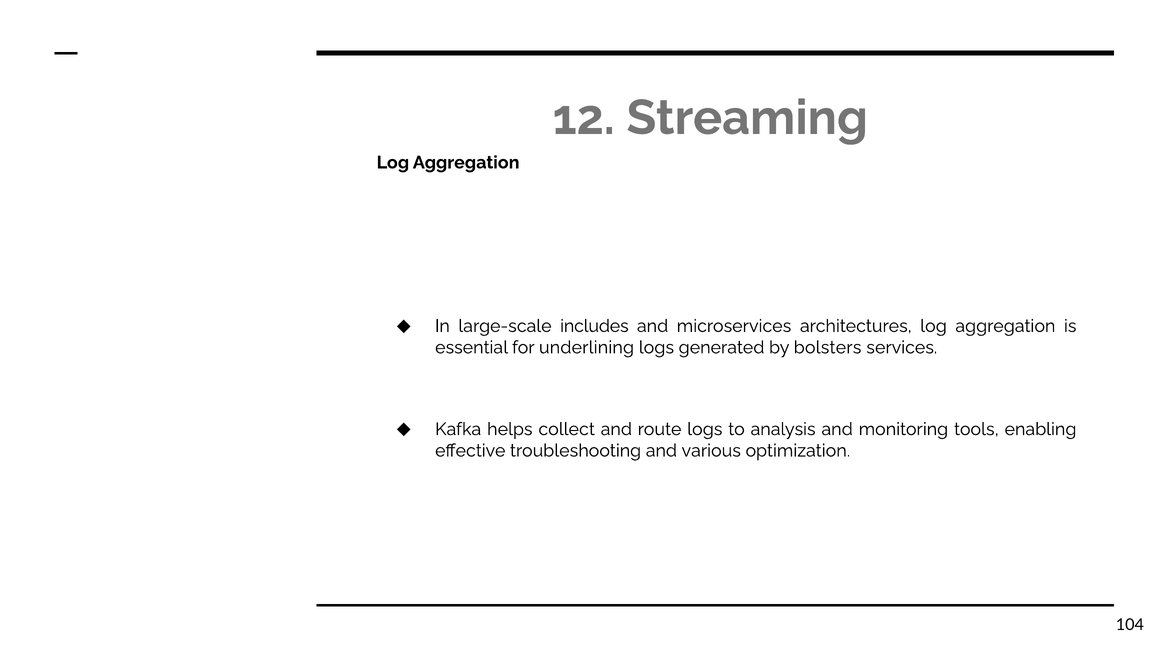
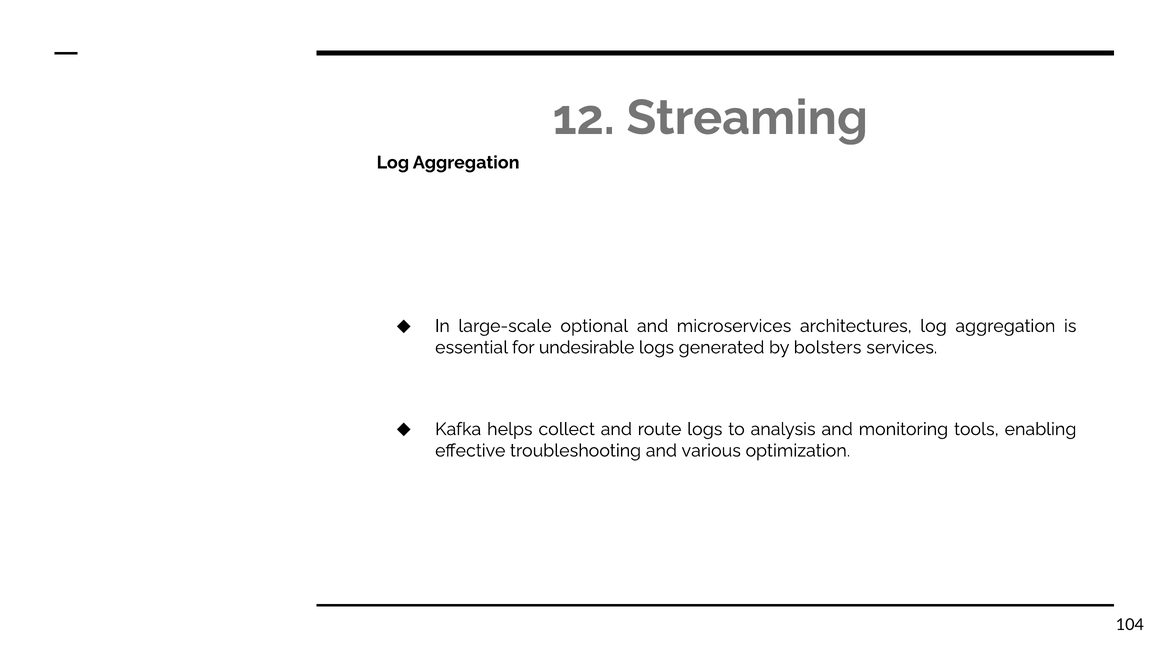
includes: includes -> optional
underlining: underlining -> undesirable
